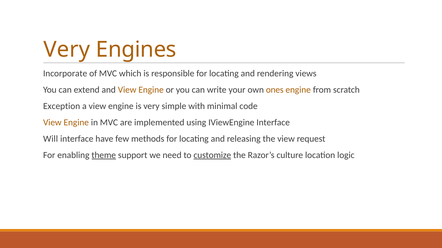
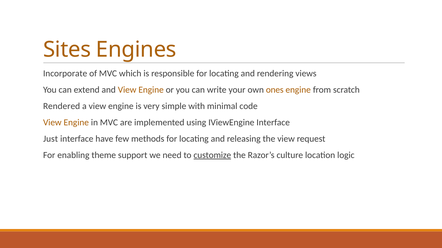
Very at (67, 50): Very -> Sites
Exception: Exception -> Rendered
Will: Will -> Just
theme underline: present -> none
